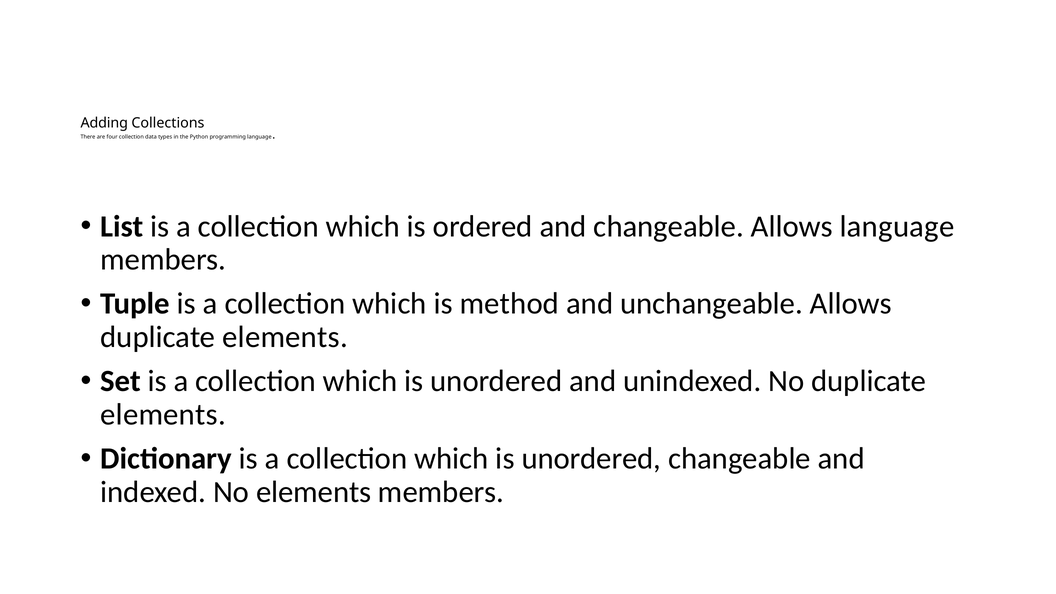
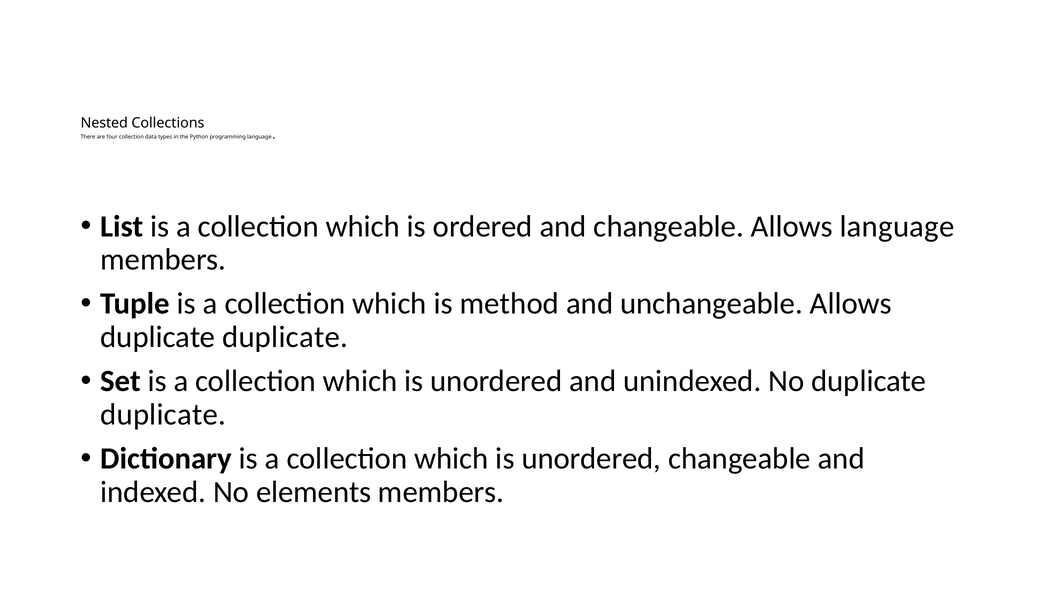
Adding: Adding -> Nested
elements at (285, 337): elements -> duplicate
elements at (163, 414): elements -> duplicate
